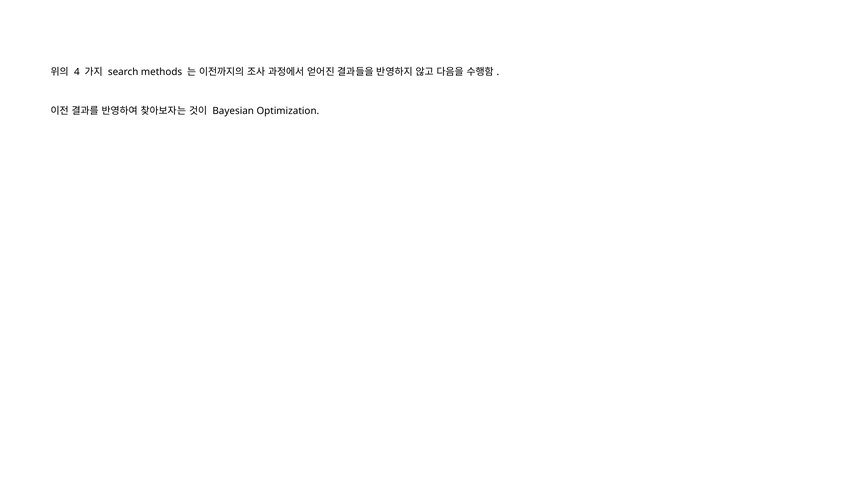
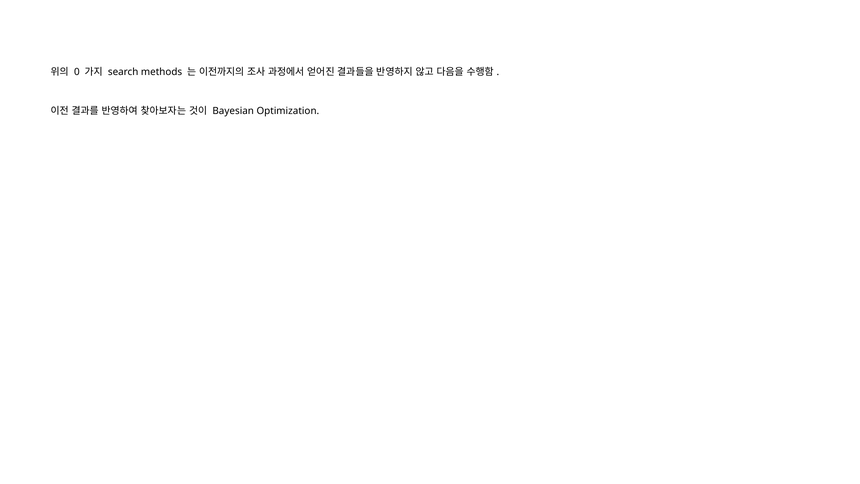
4: 4 -> 0
